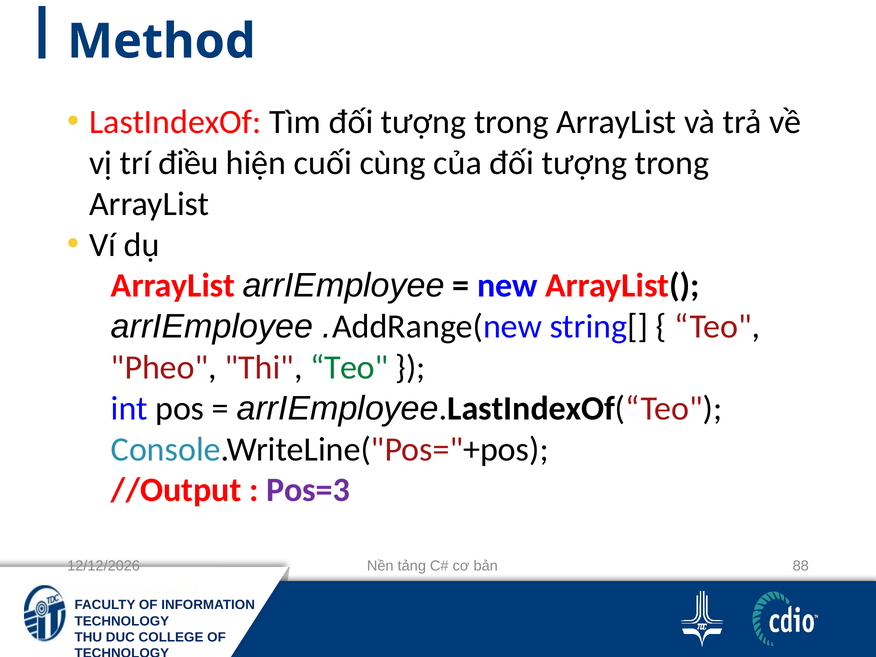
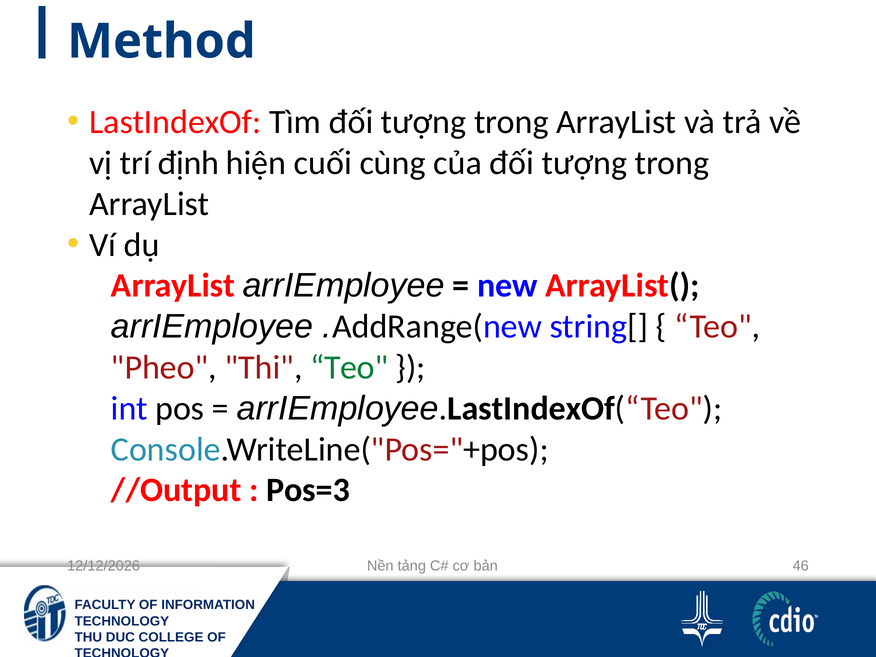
điều: điều -> định
Pos=3 colour: purple -> black
88: 88 -> 46
